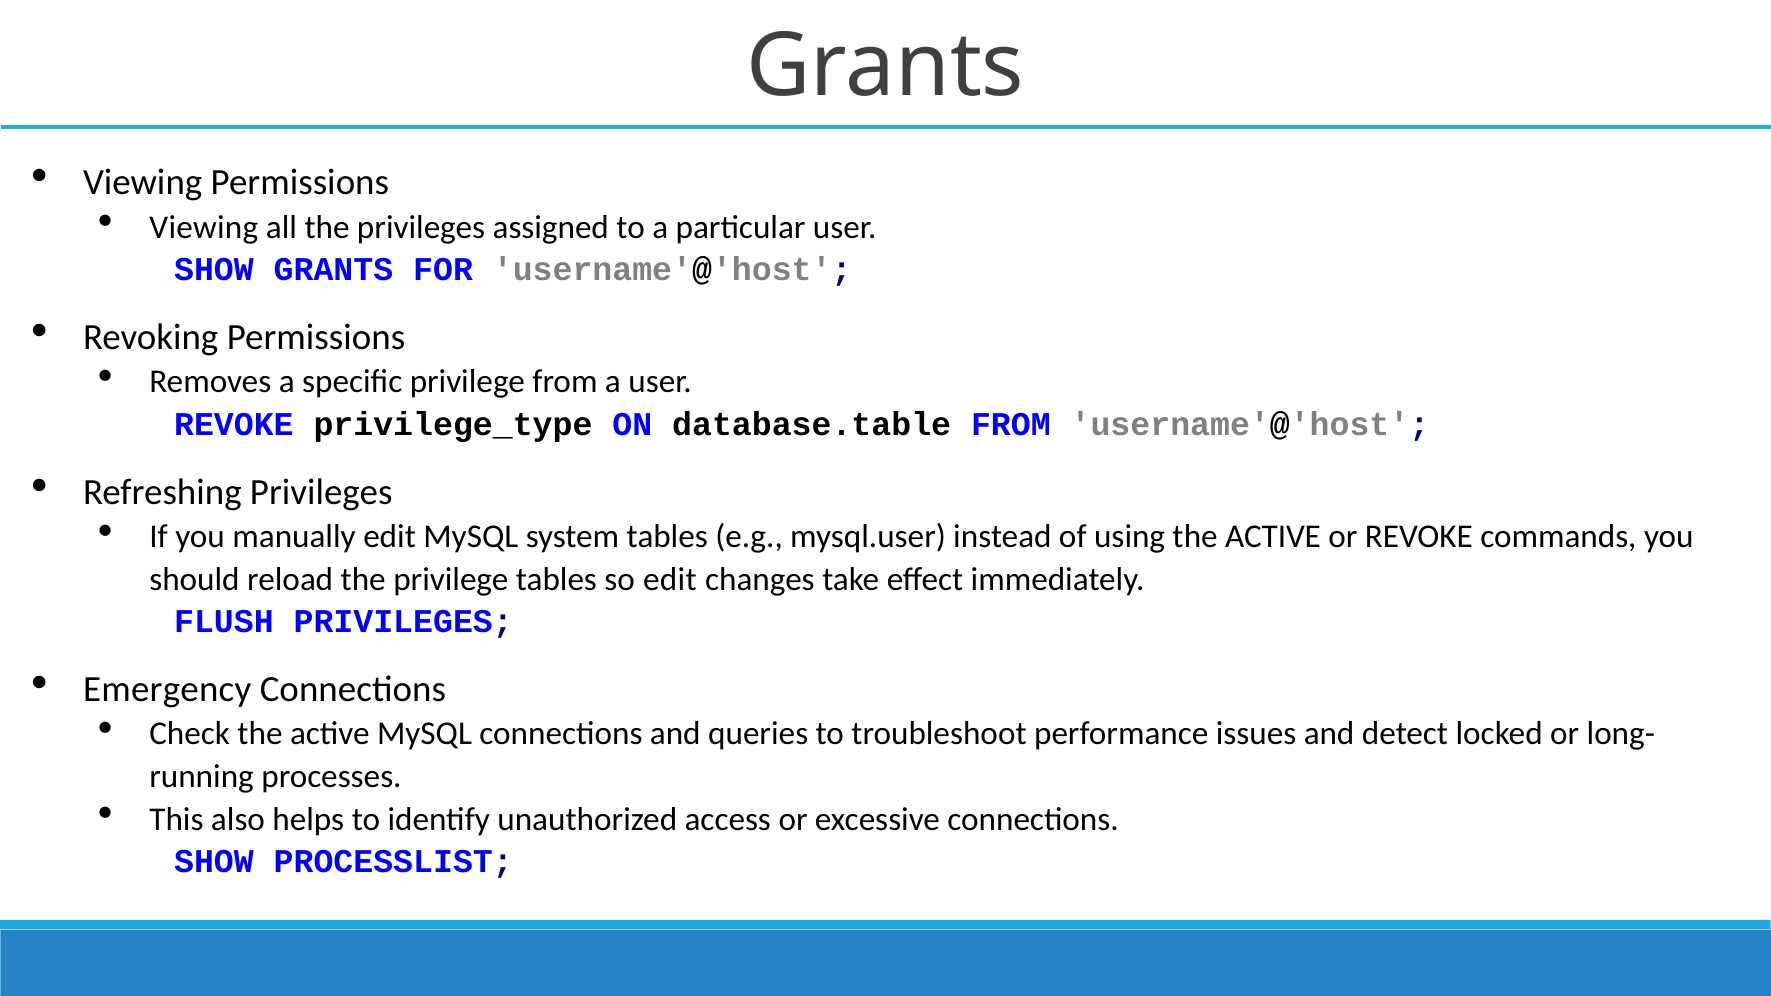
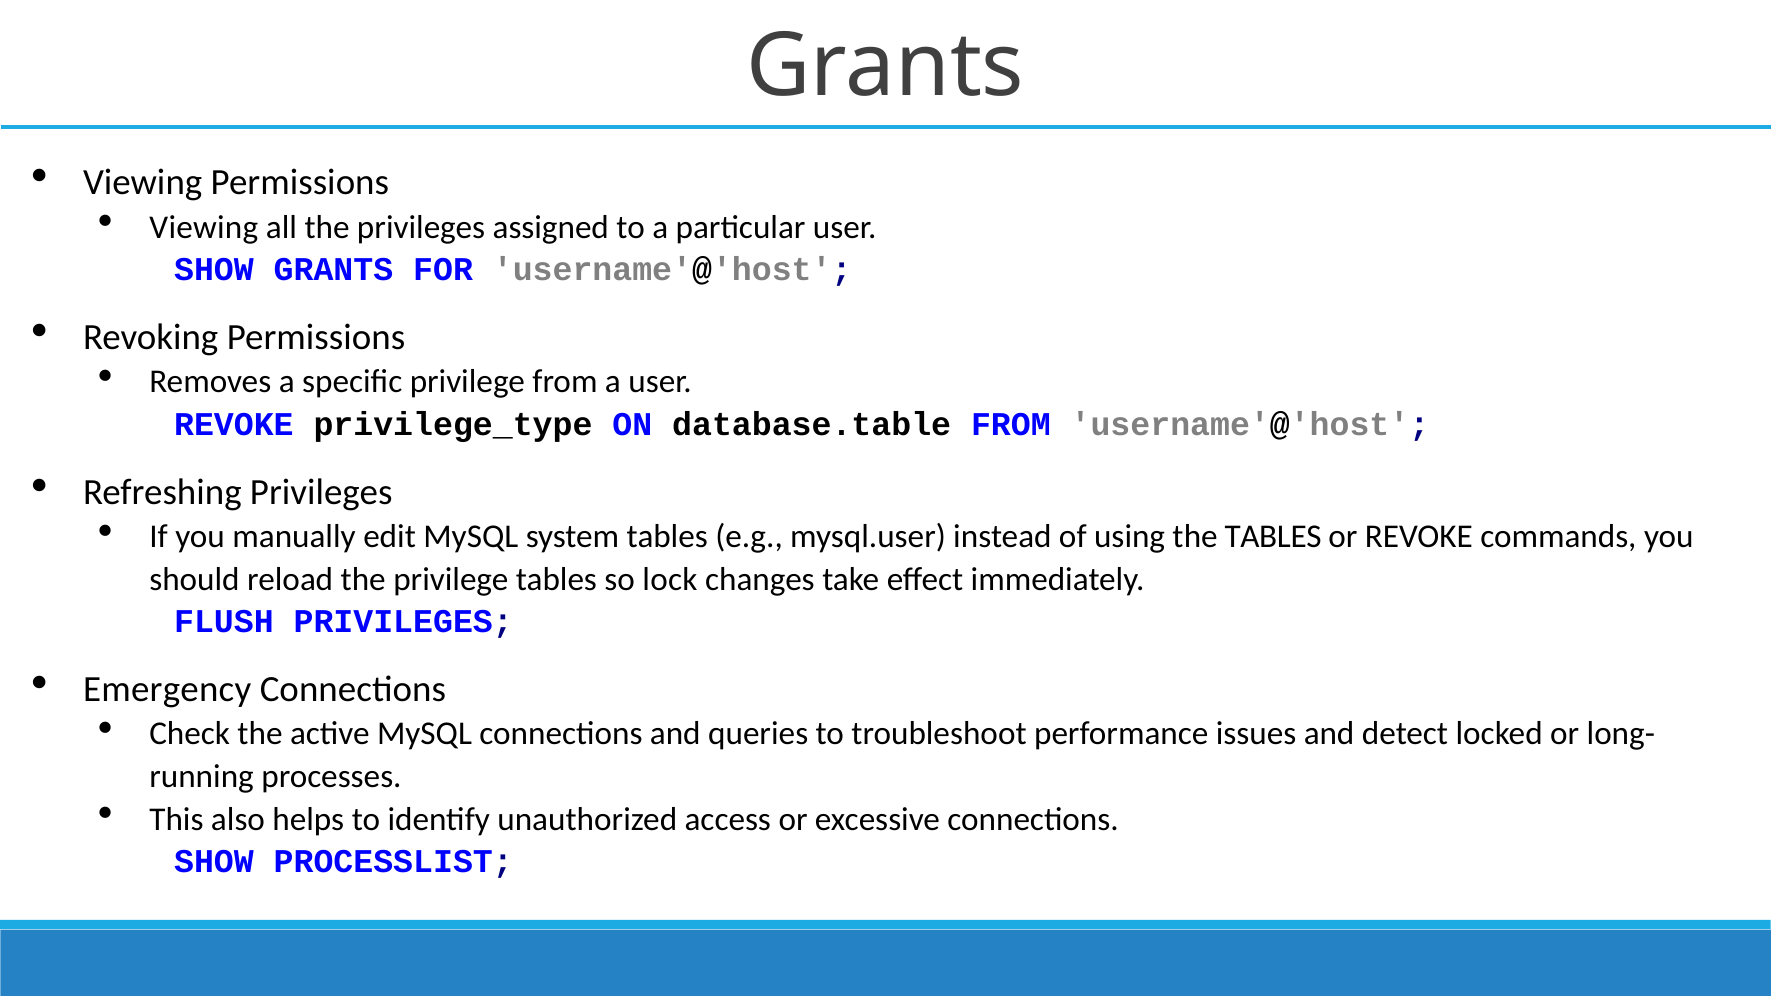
using the ACTIVE: ACTIVE -> TABLES
so edit: edit -> lock
